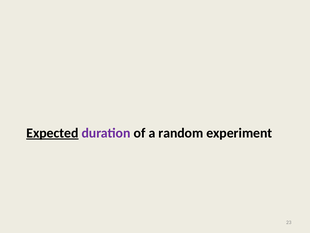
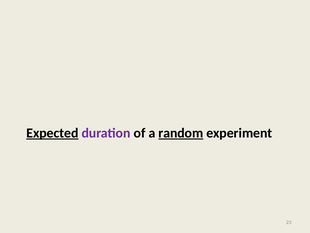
random underline: none -> present
